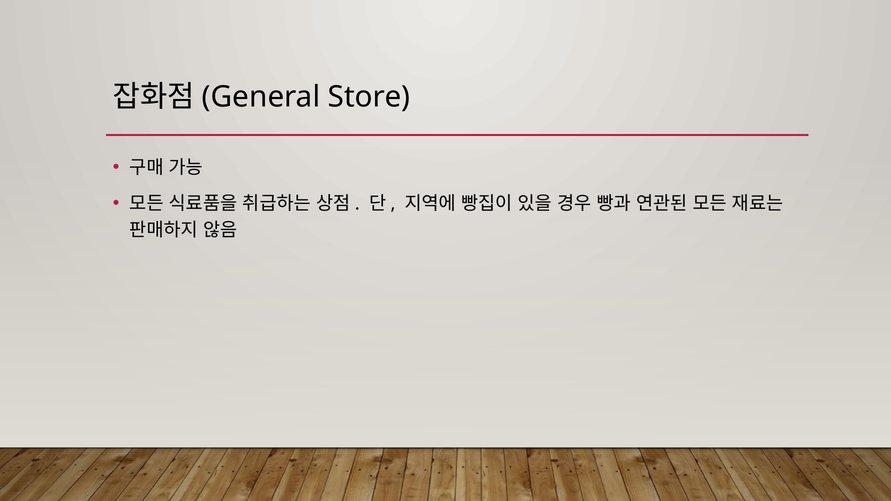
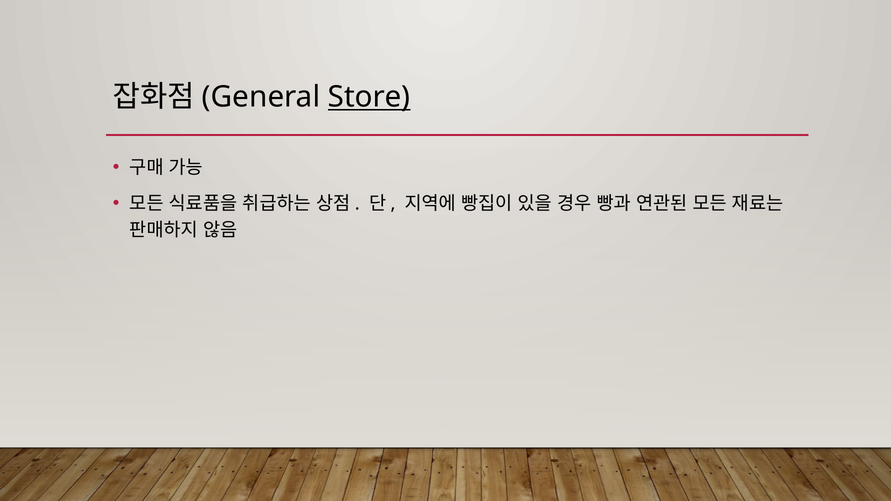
Store underline: none -> present
